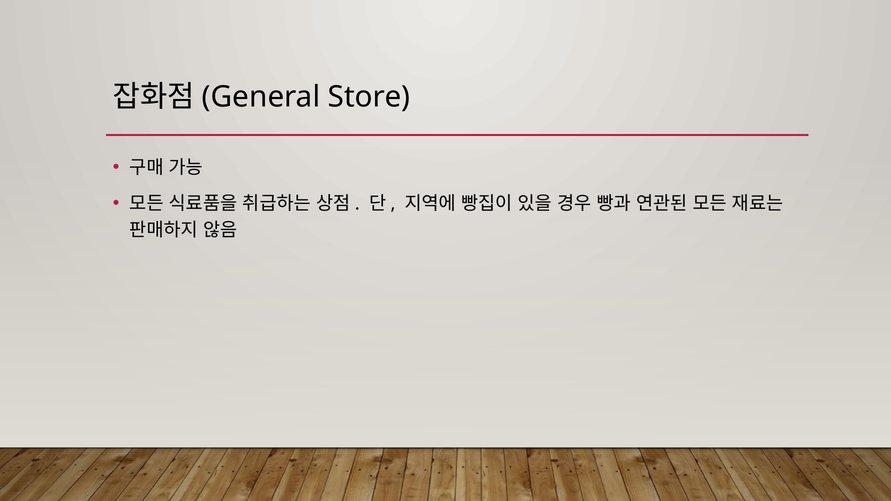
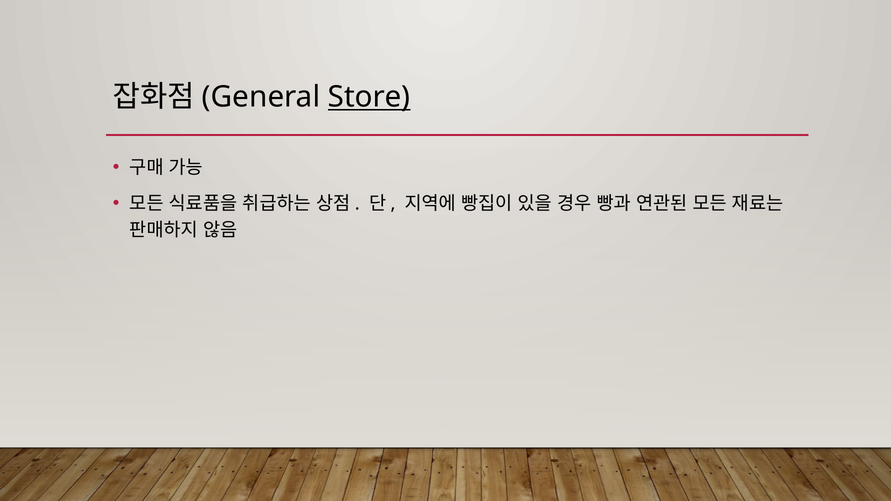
Store underline: none -> present
